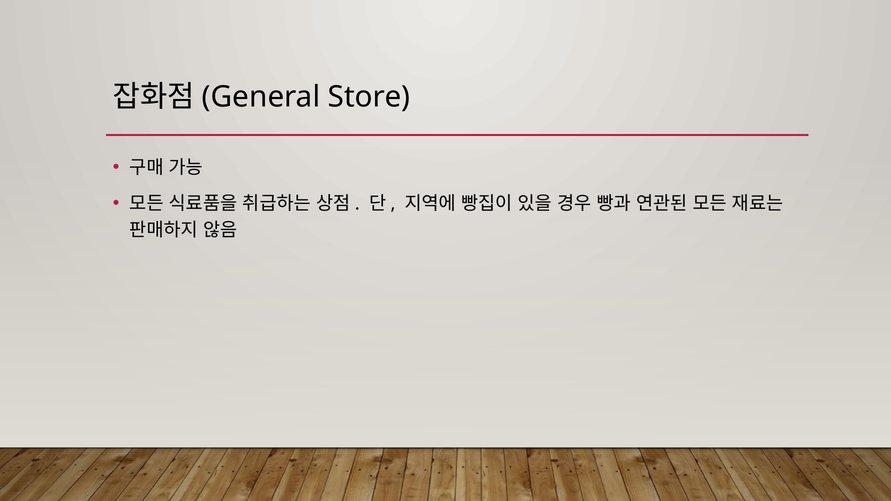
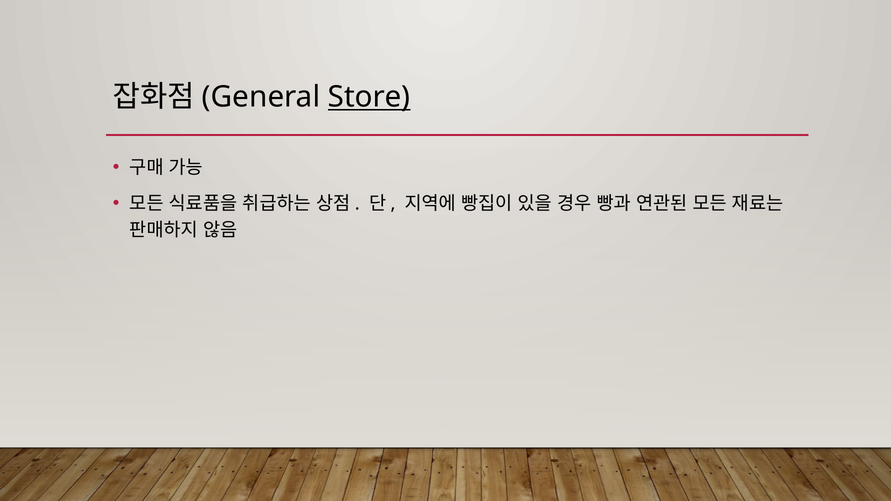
Store underline: none -> present
